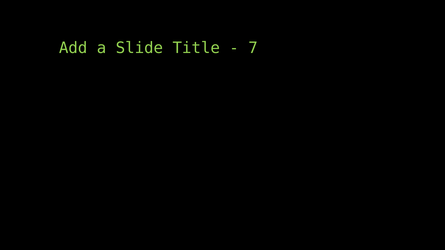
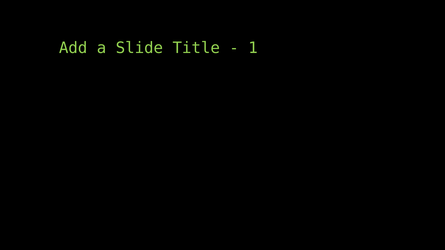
7: 7 -> 1
